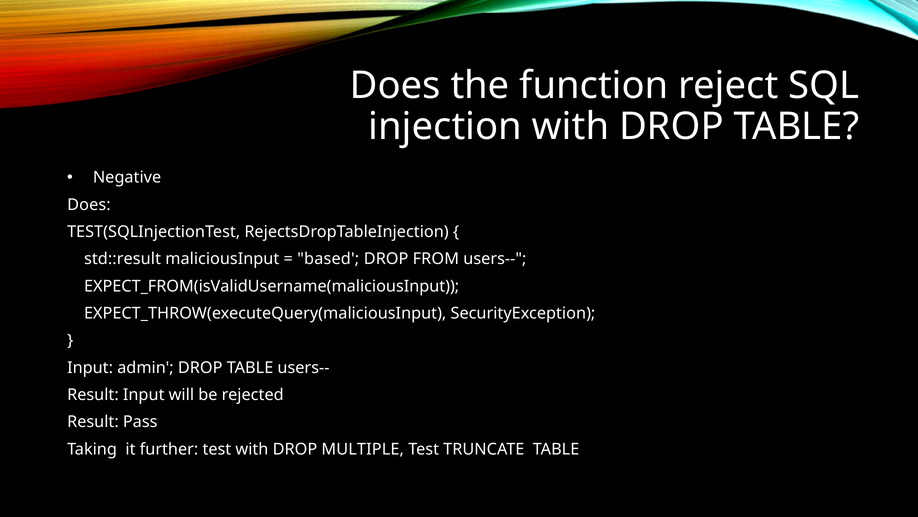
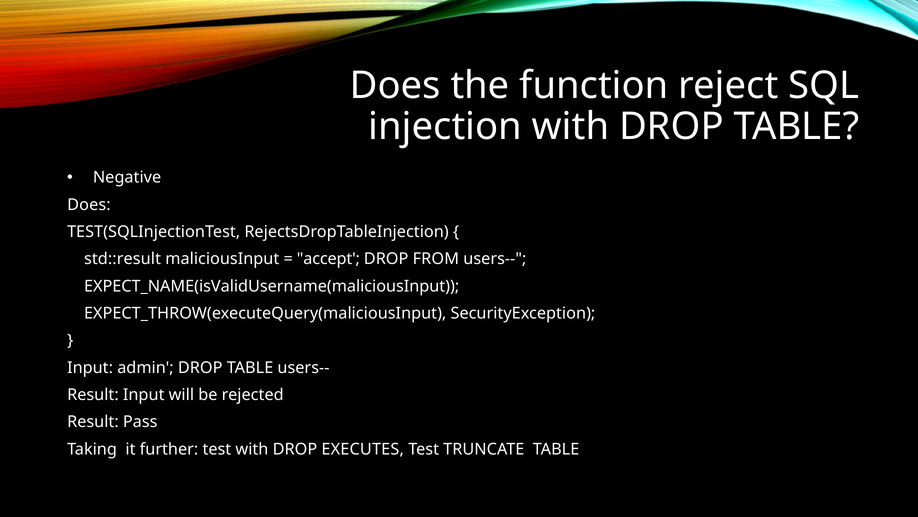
based: based -> accept
EXPECT_FROM(isValidUsername(maliciousInput: EXPECT_FROM(isValidUsername(maliciousInput -> EXPECT_NAME(isValidUsername(maliciousInput
MULTIPLE: MULTIPLE -> EXECUTES
